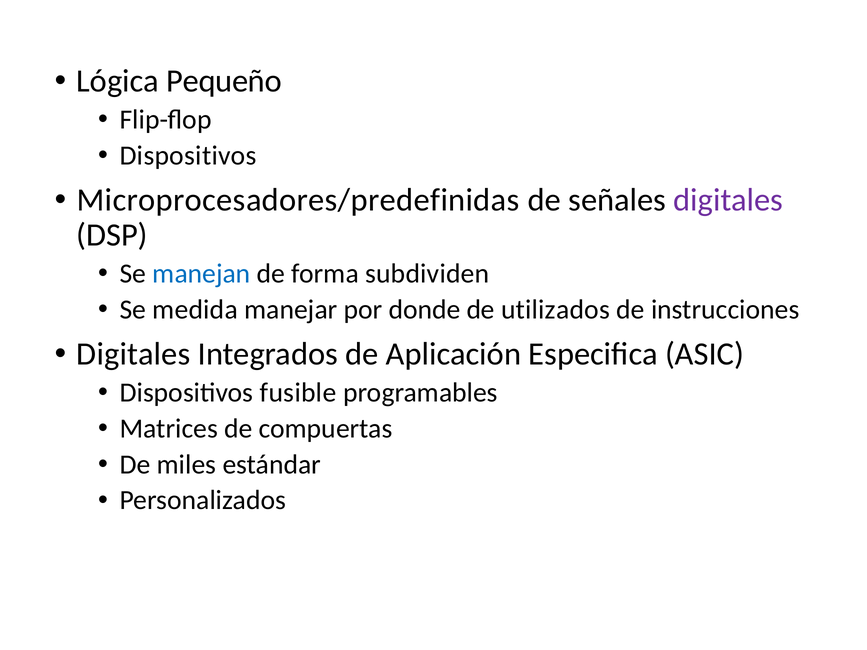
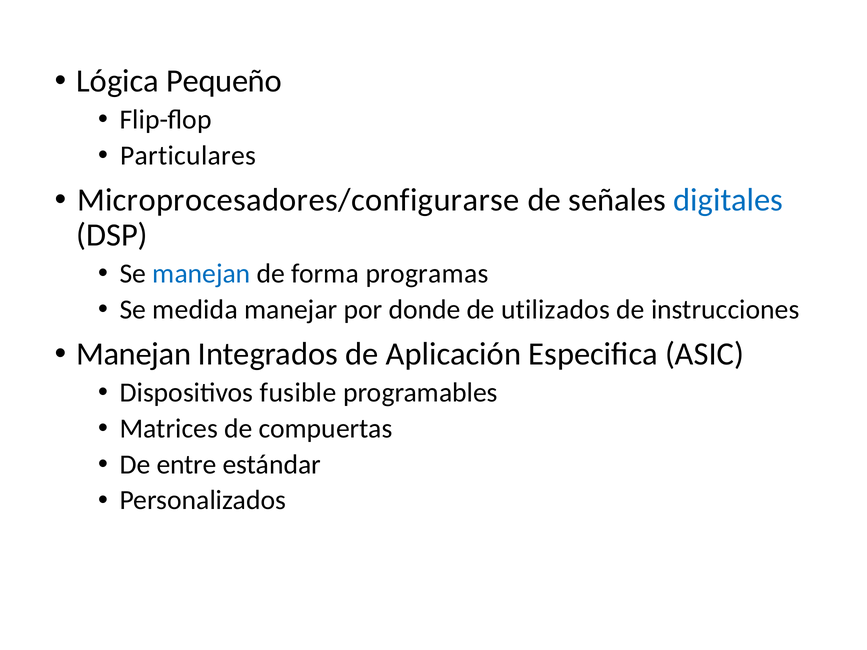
Dispositivos at (188, 155): Dispositivos -> Particulares
Microprocesadores/predefinidas: Microprocesadores/predefinidas -> Microprocesadores/configurarse
digitales at (728, 200) colour: purple -> blue
subdividen: subdividen -> programas
Digitales at (133, 354): Digitales -> Manejan
miles: miles -> entre
